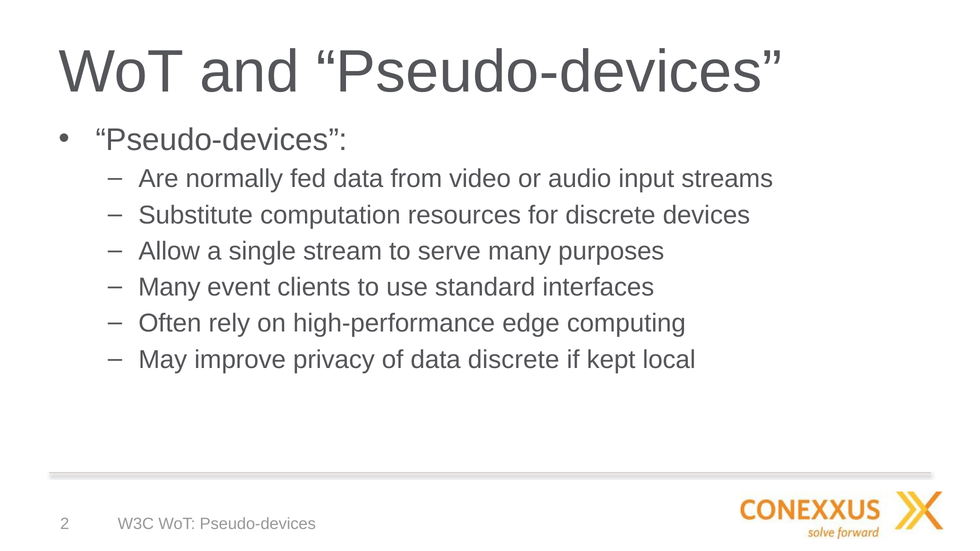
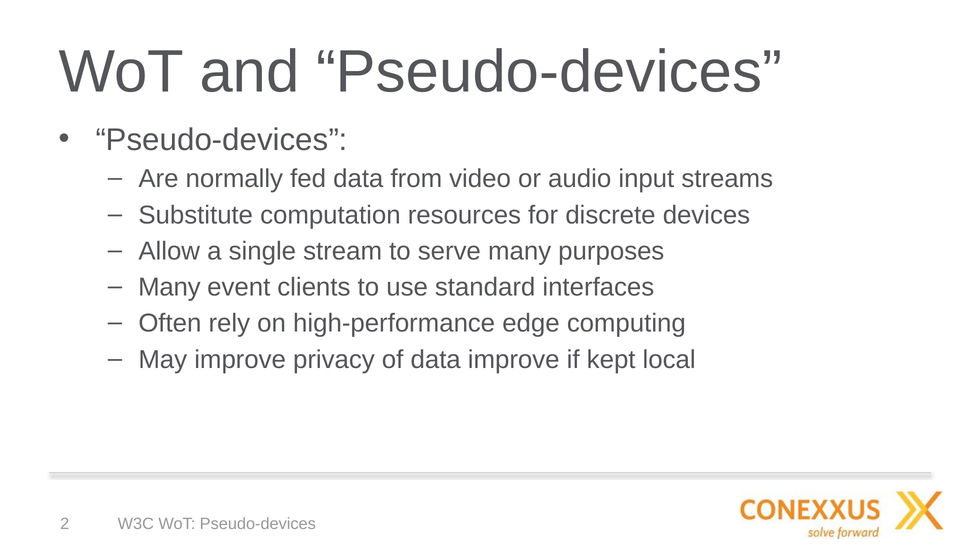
data discrete: discrete -> improve
